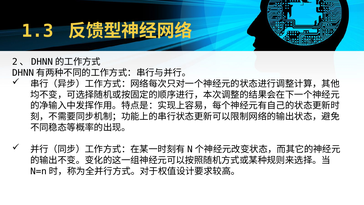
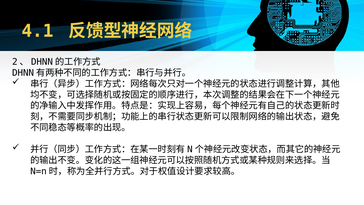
1.3: 1.3 -> 4.1
